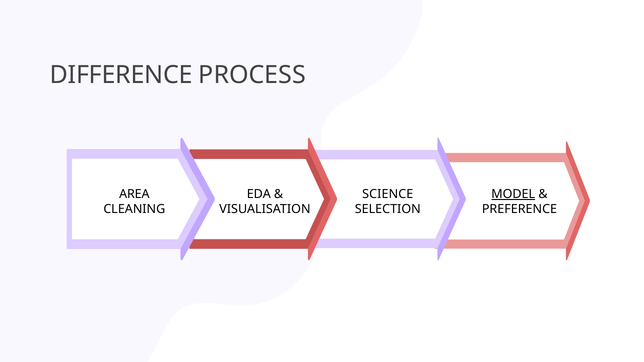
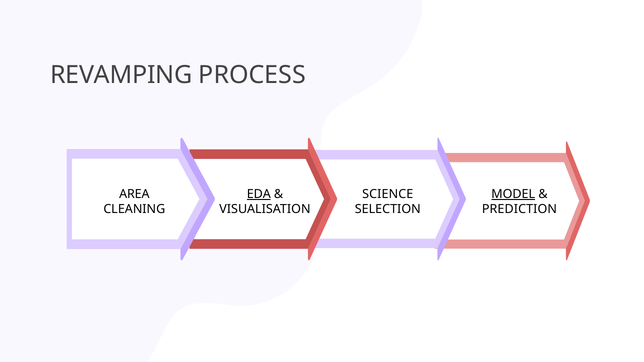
DIFFERENCE: DIFFERENCE -> REVAMPING
EDA underline: none -> present
PREFERENCE: PREFERENCE -> PREDICTION
